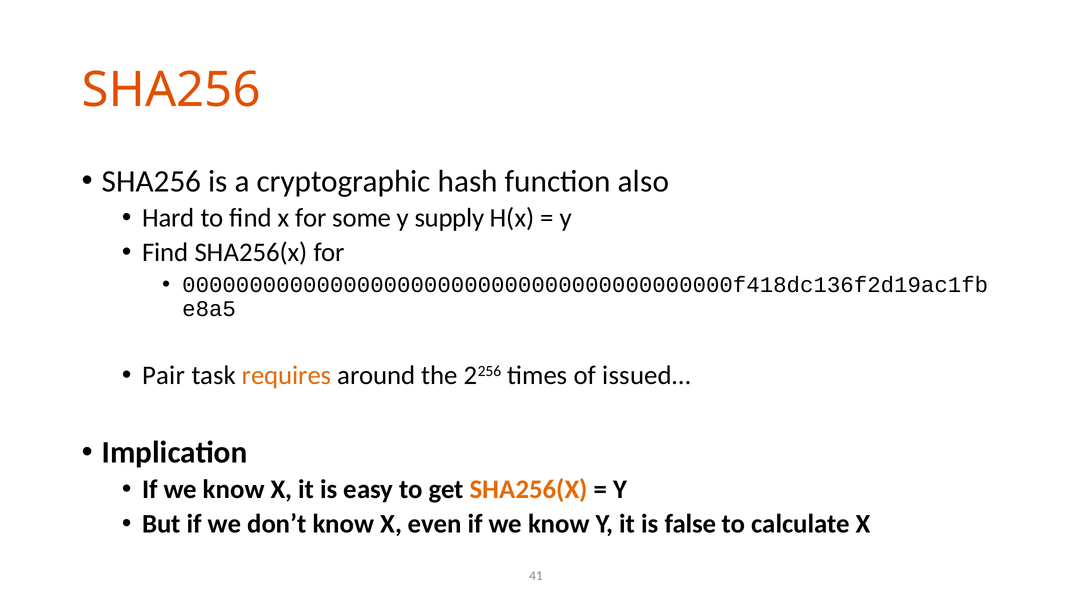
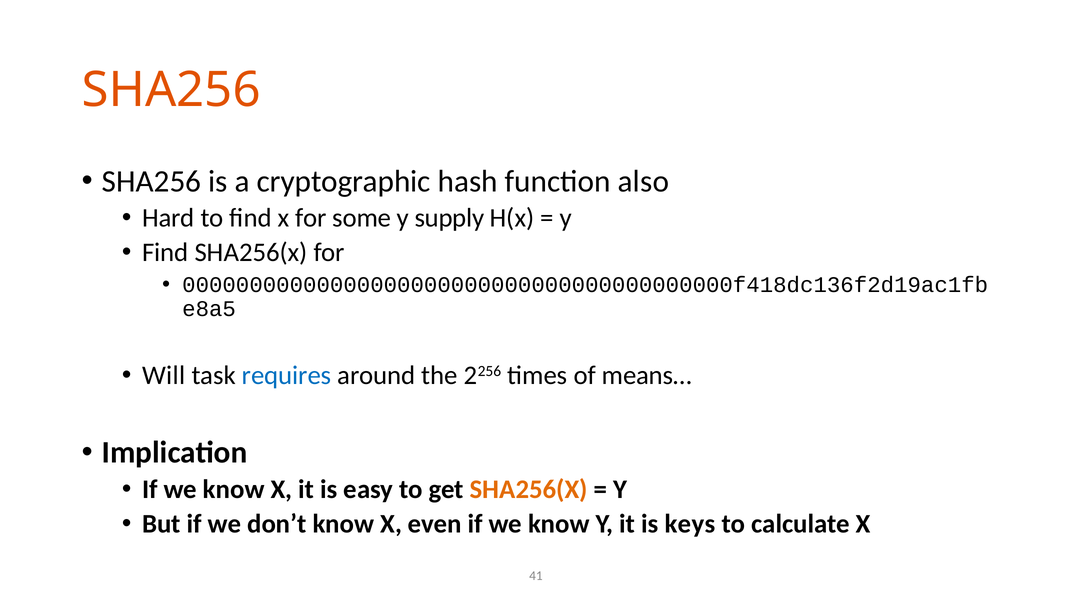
Pair: Pair -> Will
requires colour: orange -> blue
issued…: issued… -> means…
false: false -> keys
